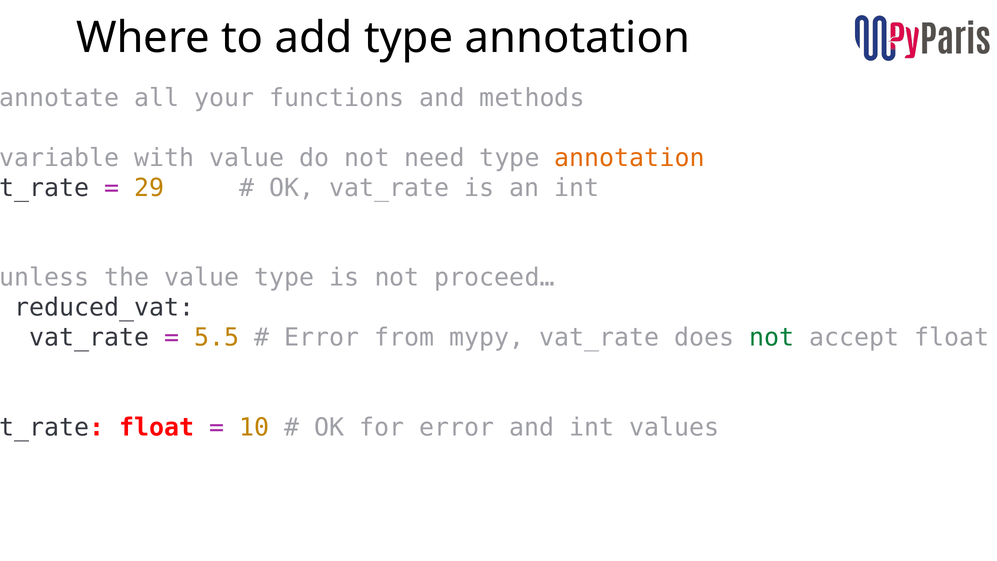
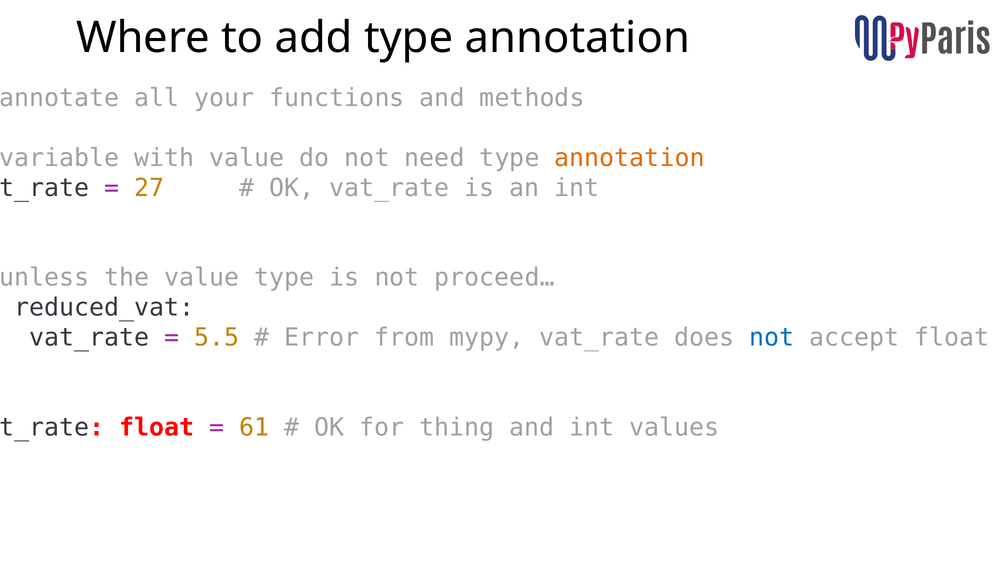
29: 29 -> 27
not at (772, 337) colour: green -> blue
10: 10 -> 61
for error: error -> thing
